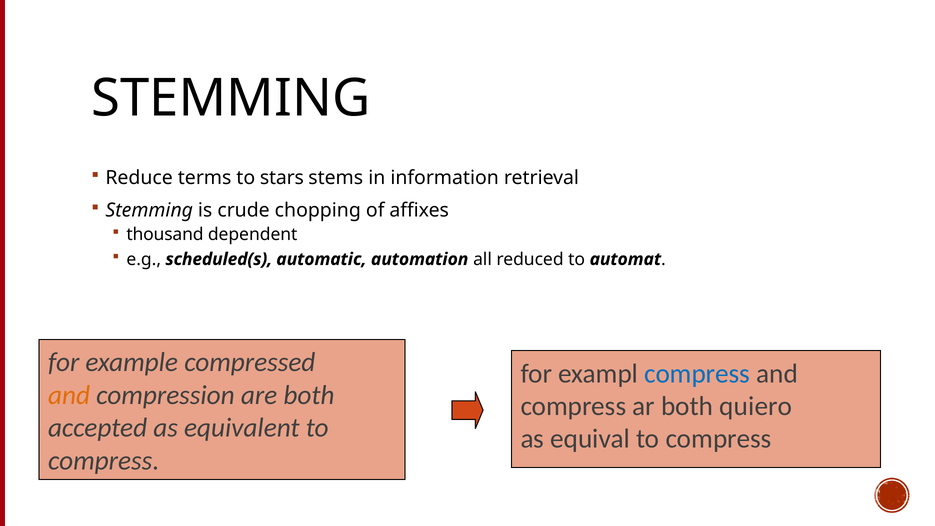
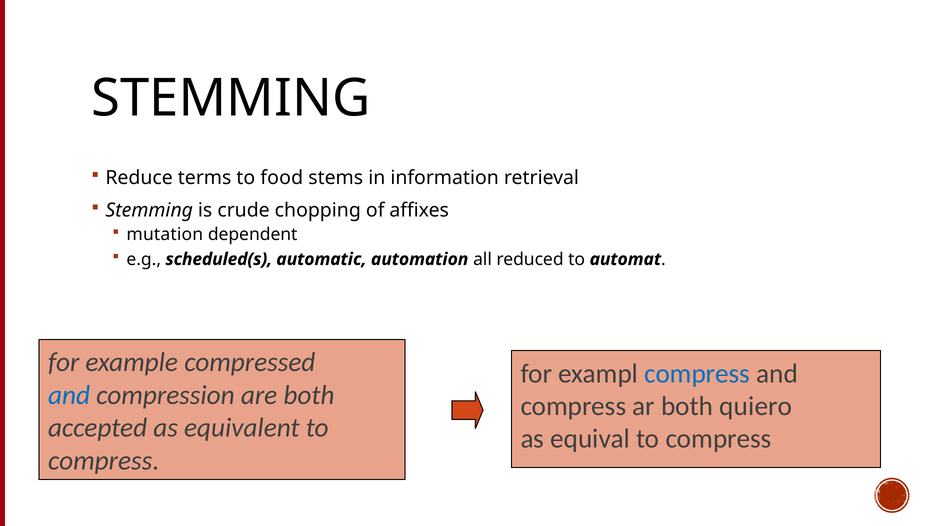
stars: stars -> food
thousand: thousand -> mutation
and at (69, 395) colour: orange -> blue
